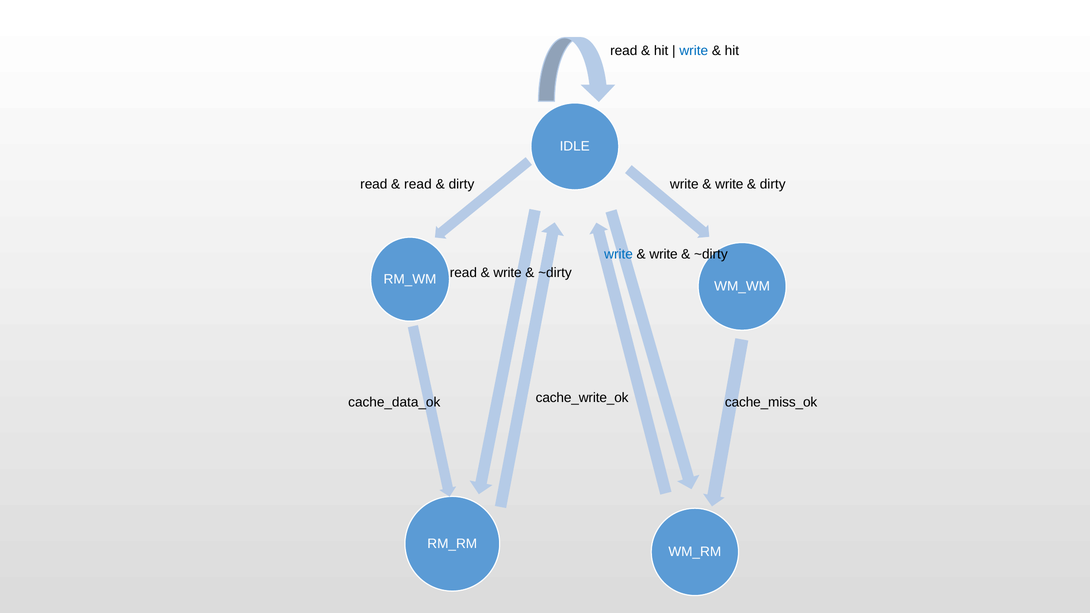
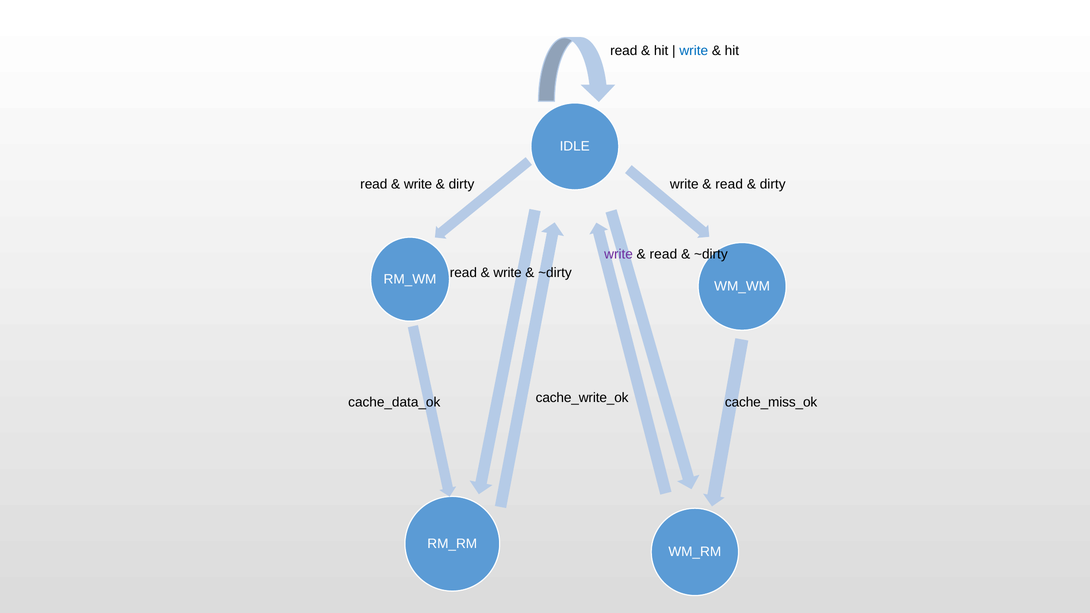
read at (418, 184): read -> write
write at (729, 184): write -> read
write at (619, 254) colour: blue -> purple
write at (664, 254): write -> read
